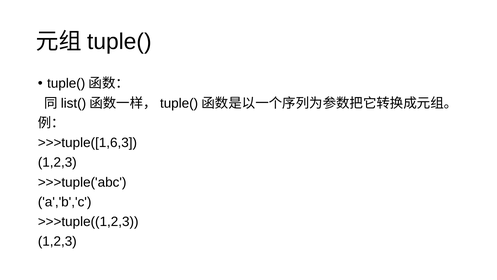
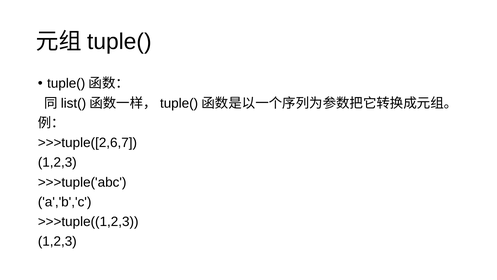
>>>tuple([1,6,3: >>>tuple([1,6,3 -> >>>tuple([2,6,7
